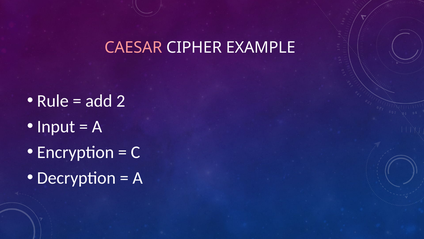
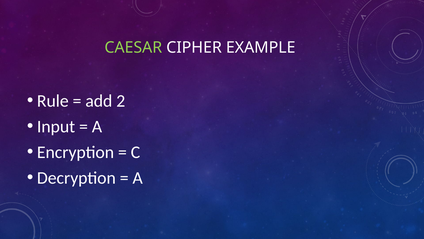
CAESAR colour: pink -> light green
